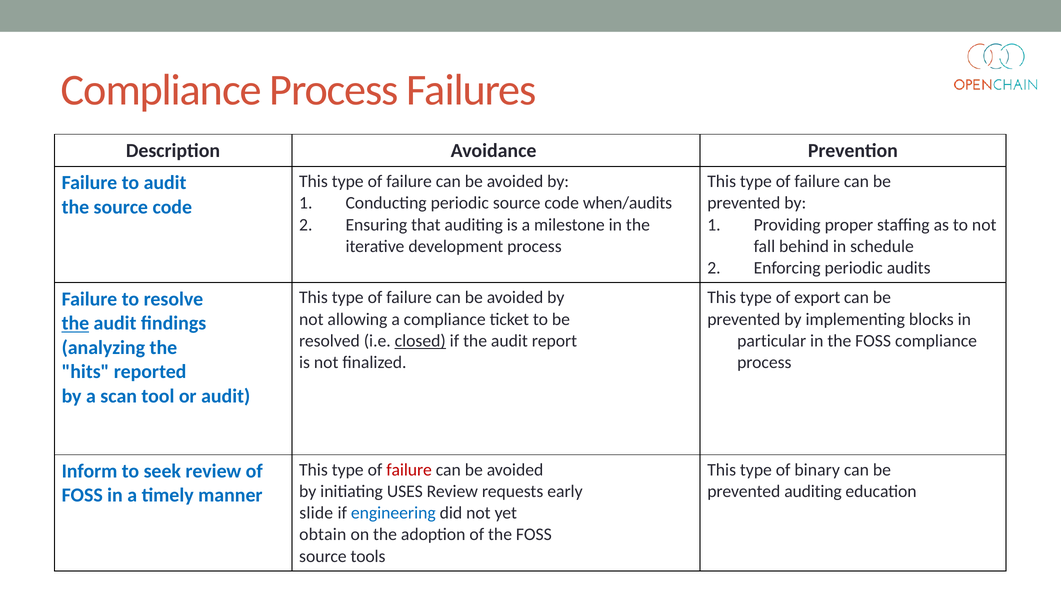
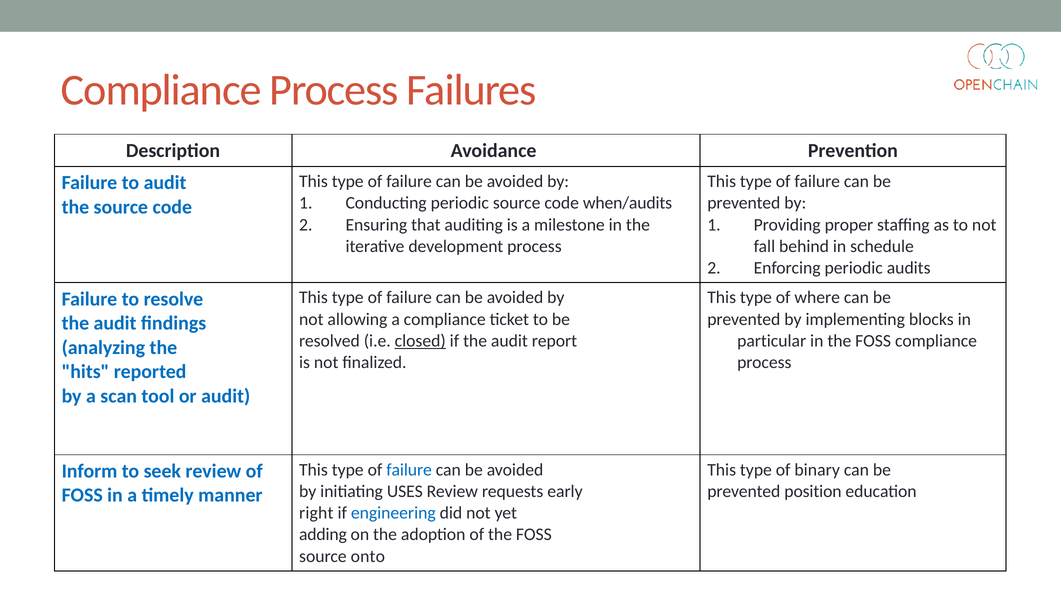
export: export -> where
the at (75, 323) underline: present -> none
failure at (409, 470) colour: red -> blue
prevented auditing: auditing -> position
slide: slide -> right
obtain: obtain -> adding
tools: tools -> onto
